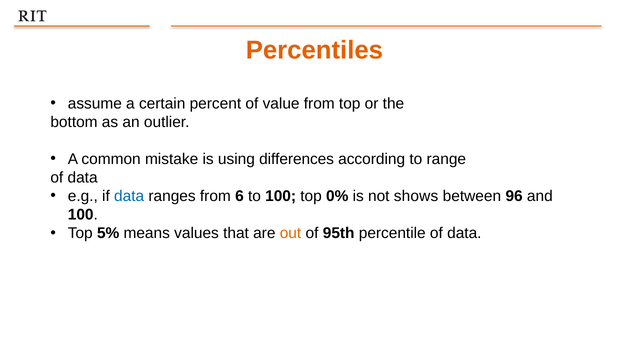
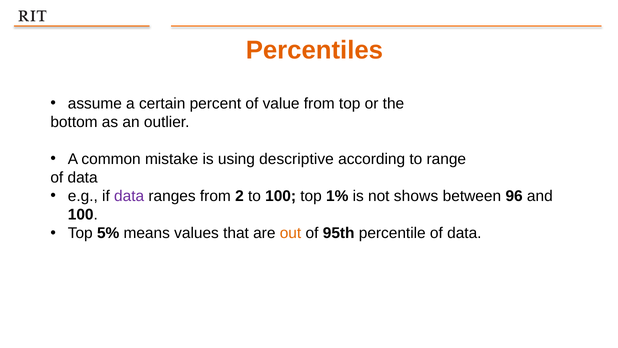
differences: differences -> descriptive
data at (129, 196) colour: blue -> purple
6: 6 -> 2
0%: 0% -> 1%
